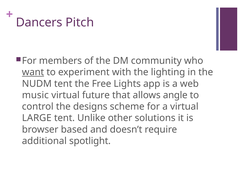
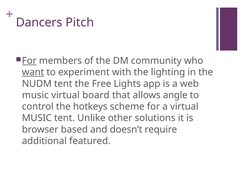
For at (29, 61) underline: none -> present
future: future -> board
designs: designs -> hotkeys
LARGE at (37, 118): LARGE -> MUSIC
spotlight: spotlight -> featured
